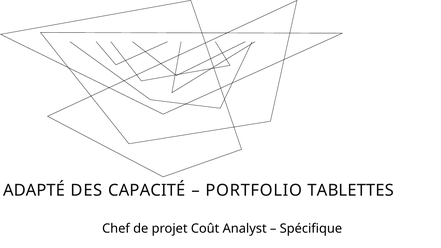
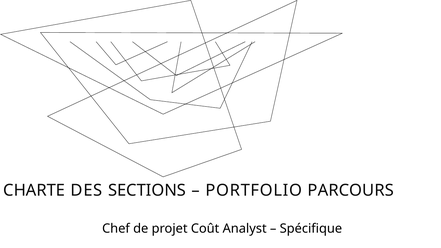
ADAPTÉ: ADAPTÉ -> CHARTE
CAPACITÉ: CAPACITÉ -> SECTIONS
TABLETTES: TABLETTES -> PARCOURS
